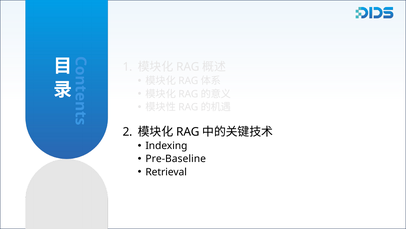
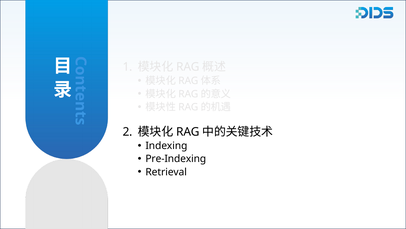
Pre-Baseline: Pre-Baseline -> Pre-Indexing
